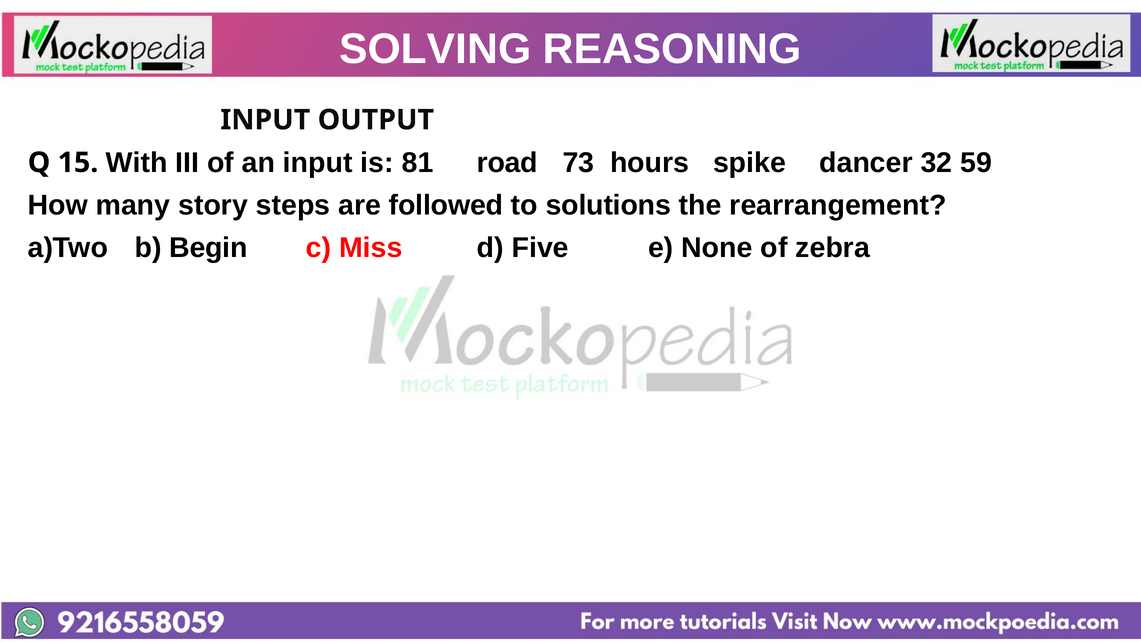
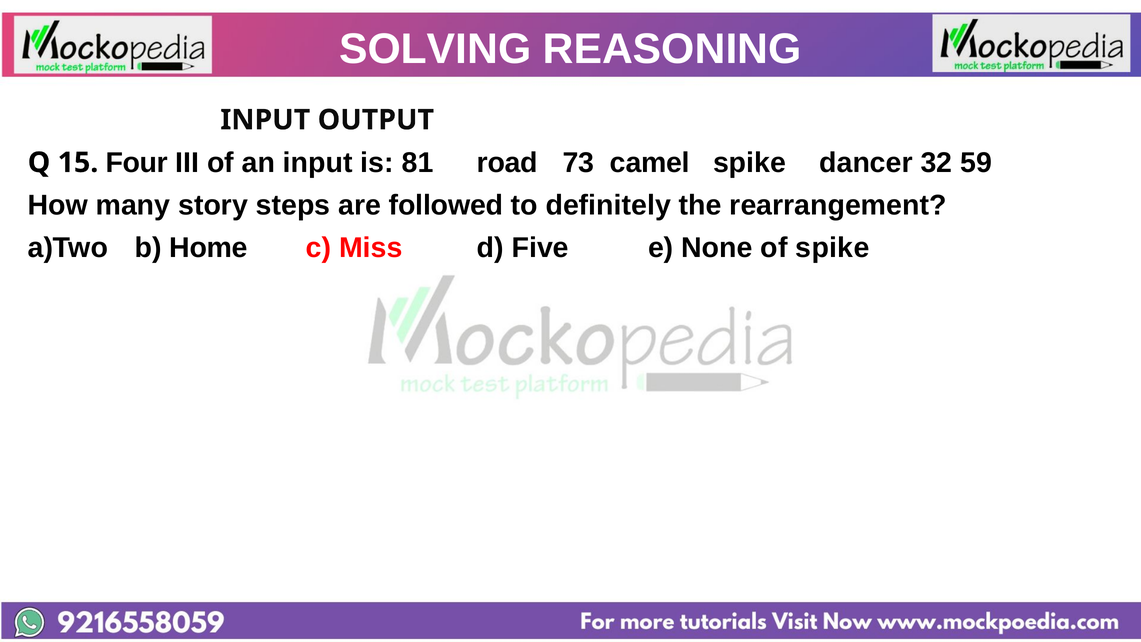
With: With -> Four
hours: hours -> camel
solutions: solutions -> definitely
Begin: Begin -> Home
of zebra: zebra -> spike
